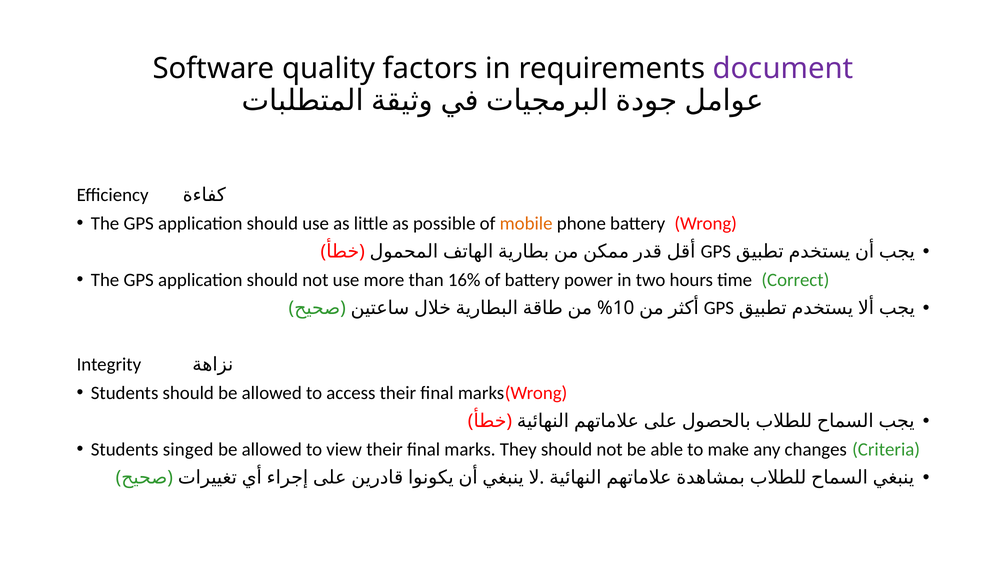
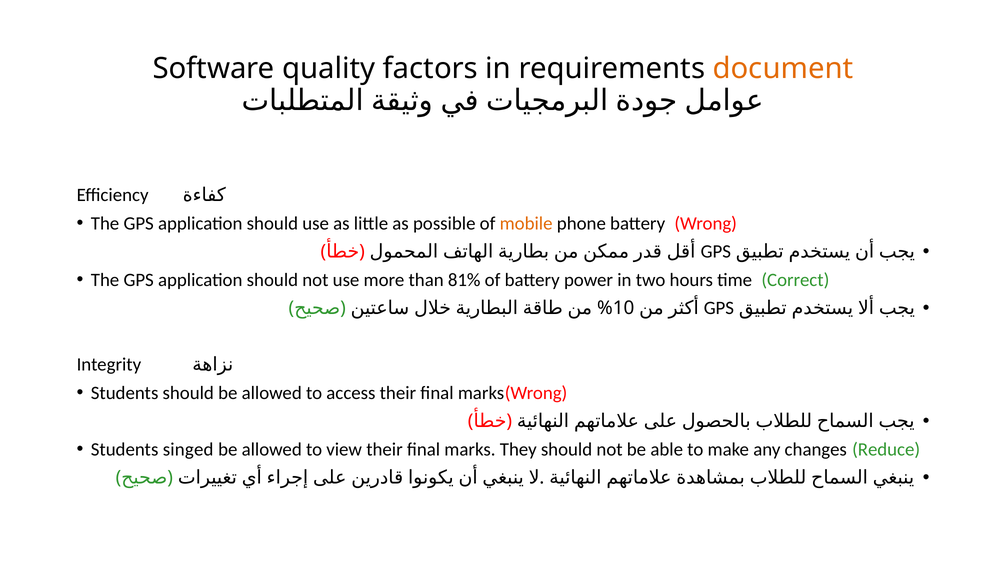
document colour: purple -> orange
16%: 16% -> 81%
Criteria: Criteria -> Reduce
